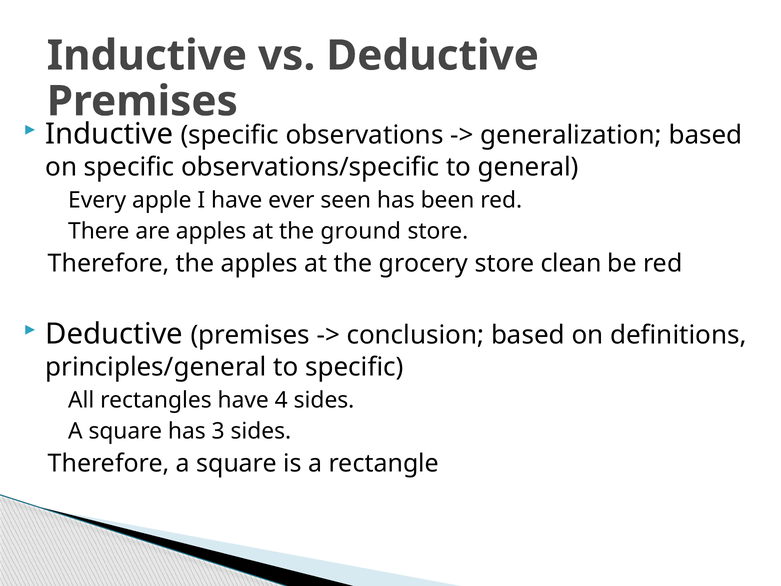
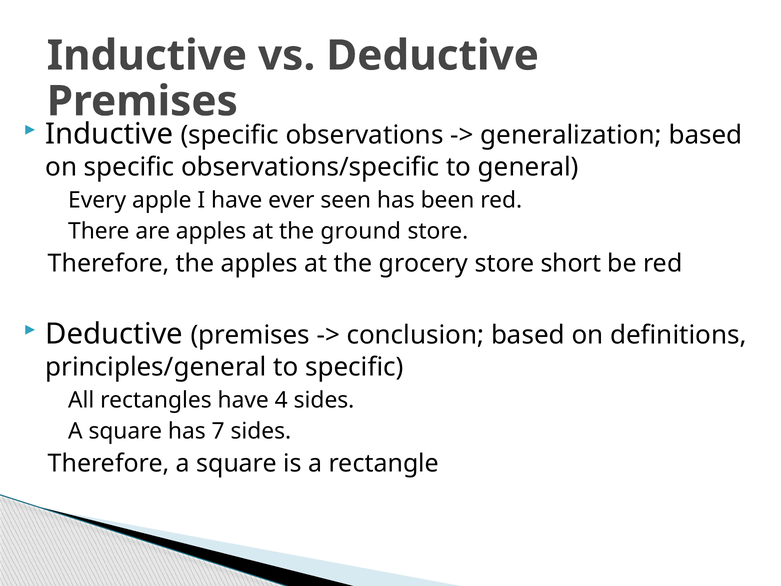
clean: clean -> short
3: 3 -> 7
